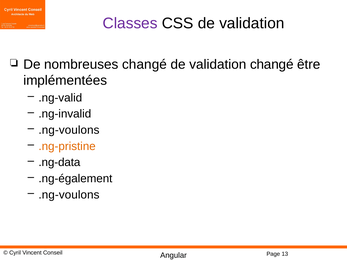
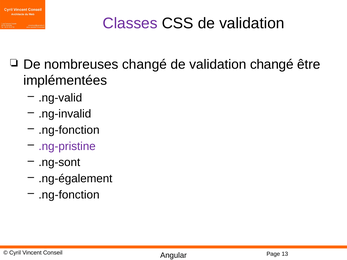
.ng-voulons at (69, 130): .ng-voulons -> .ng-fonction
.ng-pristine colour: orange -> purple
.ng-data: .ng-data -> .ng-sont
.ng-voulons at (69, 195): .ng-voulons -> .ng-fonction
